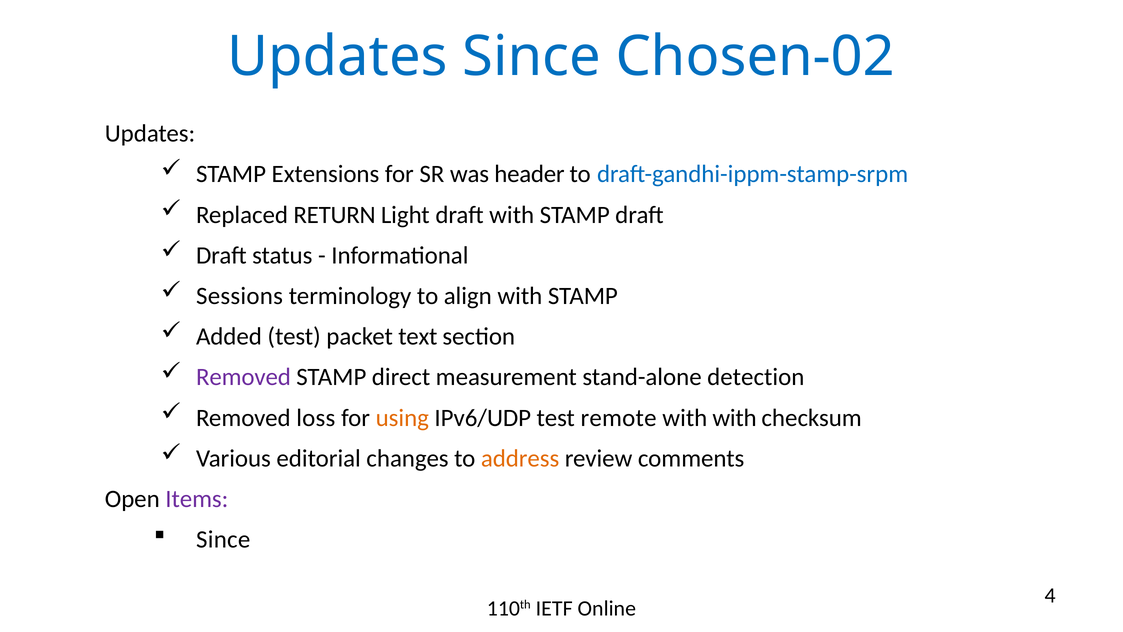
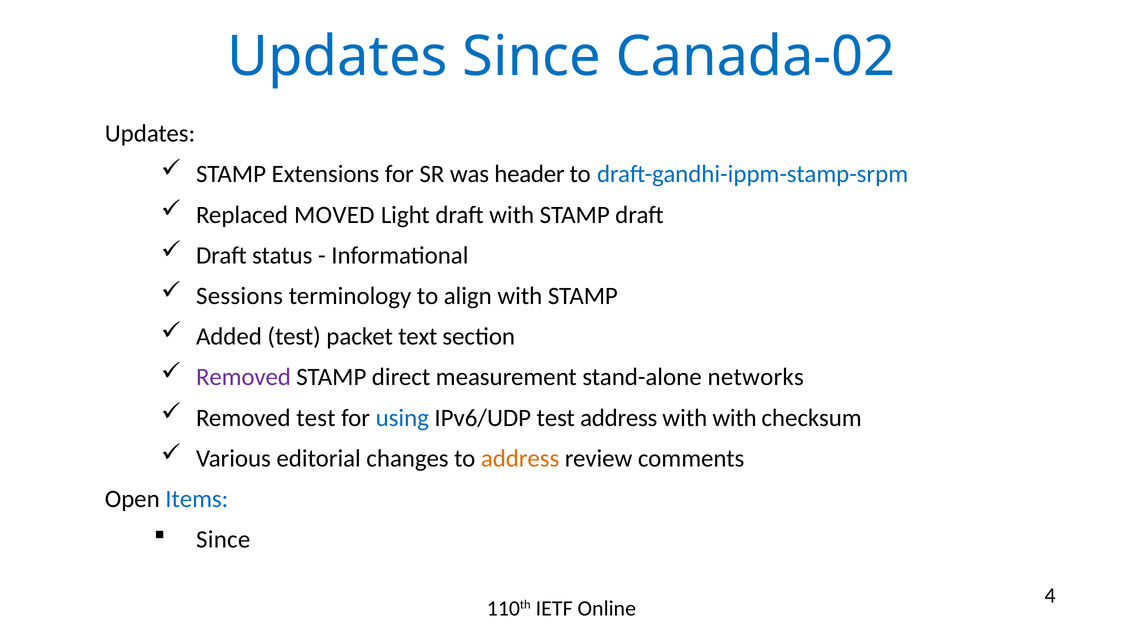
Chosen-02: Chosen-02 -> Canada-02
RETURN: RETURN -> MOVED
detection: detection -> networks
Removed loss: loss -> test
using colour: orange -> blue
test remote: remote -> address
Items colour: purple -> blue
